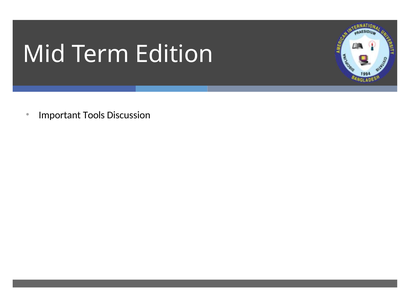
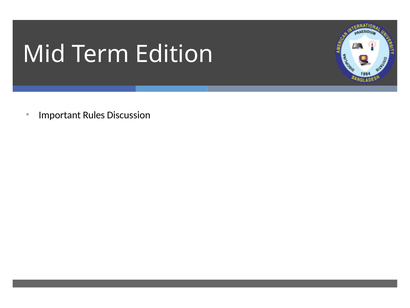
Tools: Tools -> Rules
